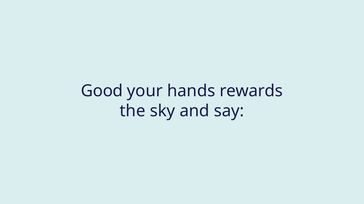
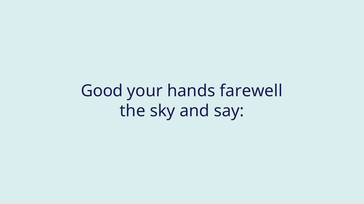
rewards: rewards -> farewell
